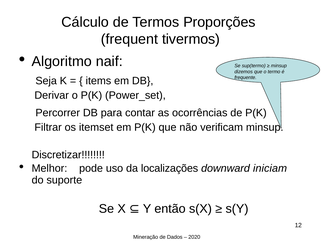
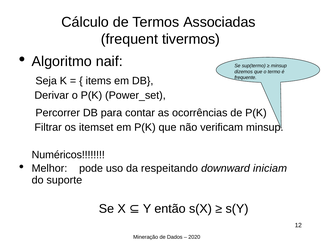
Proporções: Proporções -> Associadas
Discretizar: Discretizar -> Numéricos
localizações: localizações -> respeitando
